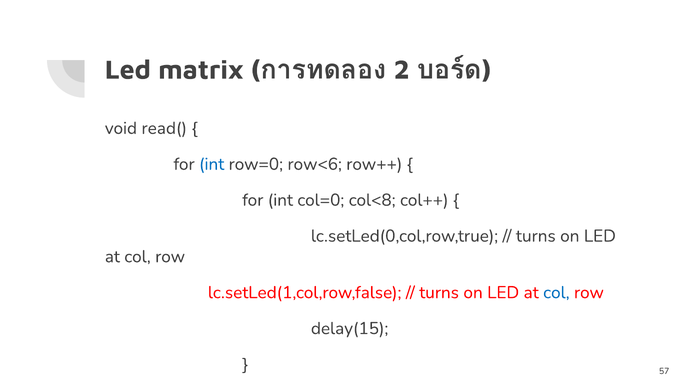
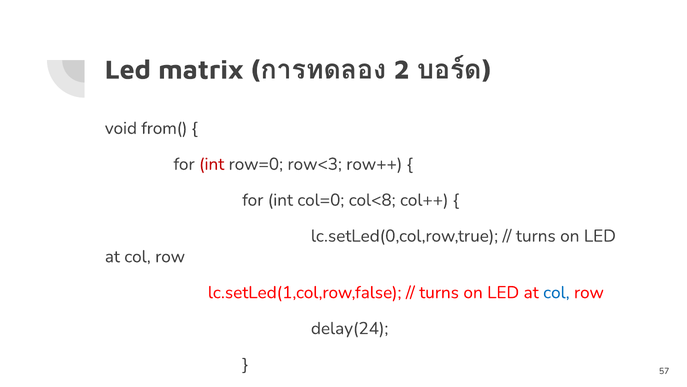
read(: read( -> from(
int at (212, 164) colour: blue -> red
row<6: row<6 -> row<3
delay(15: delay(15 -> delay(24
